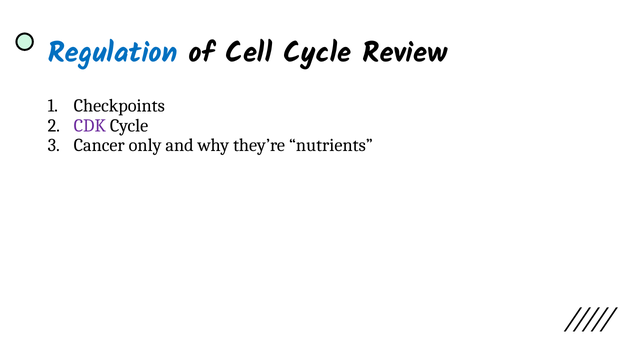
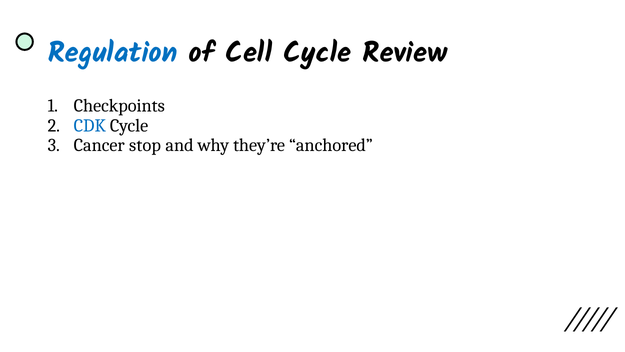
CDK colour: purple -> blue
only: only -> stop
nutrients: nutrients -> anchored
